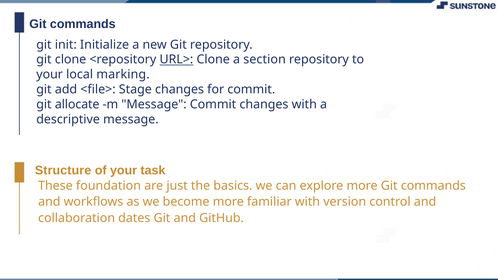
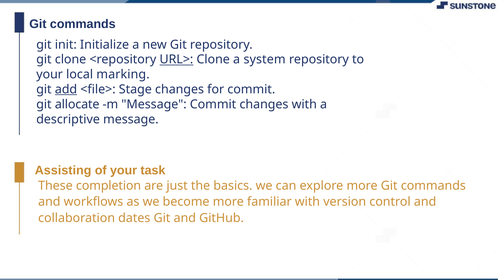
section: section -> system
add underline: none -> present
Structure: Structure -> Assisting
foundation: foundation -> completion
